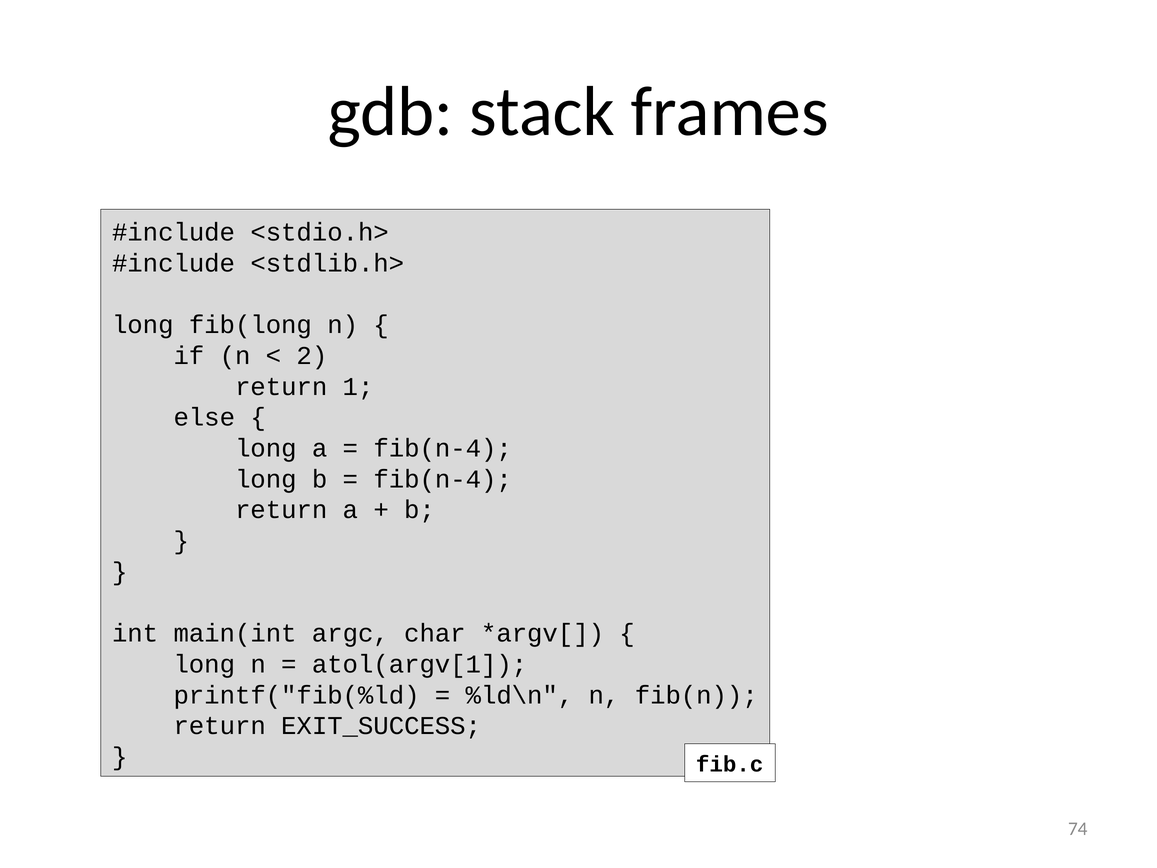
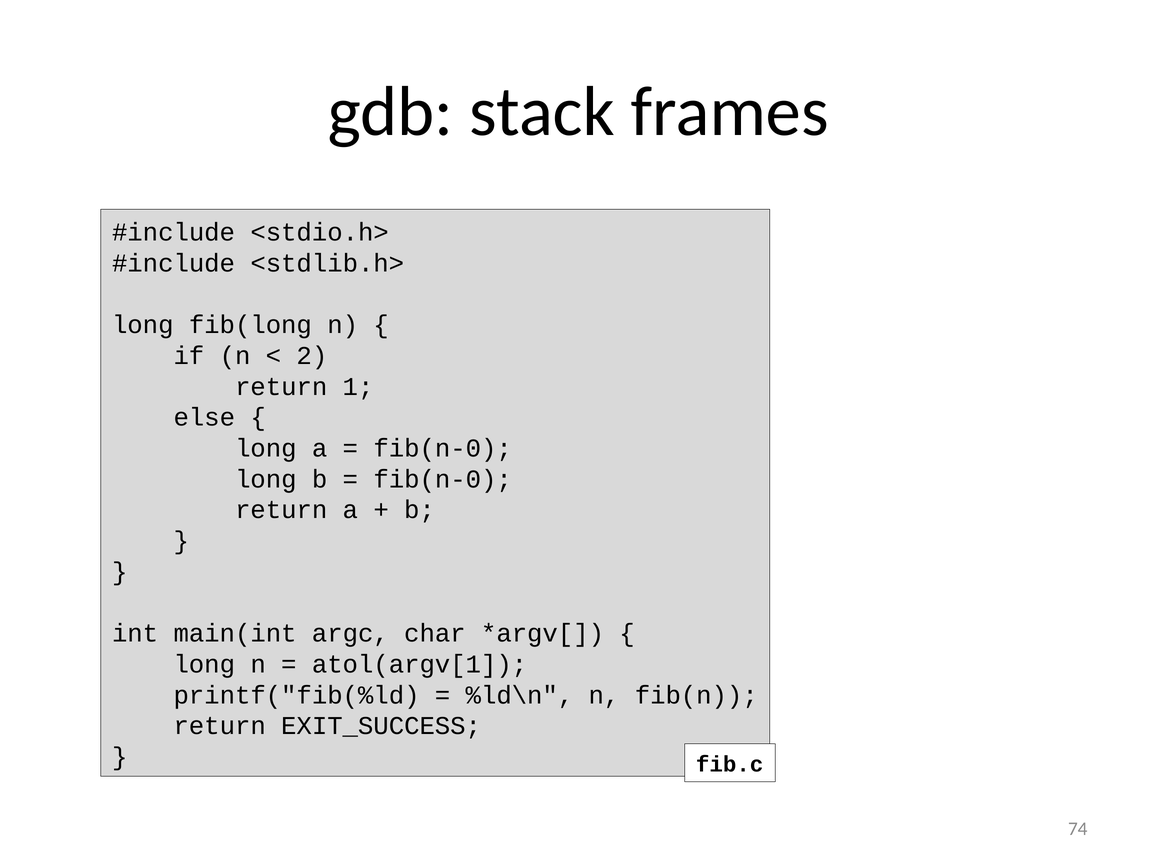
fib(n-4 at (443, 448): fib(n-4 -> fib(n-0
fib(n-4 at (443, 479): fib(n-4 -> fib(n-0
